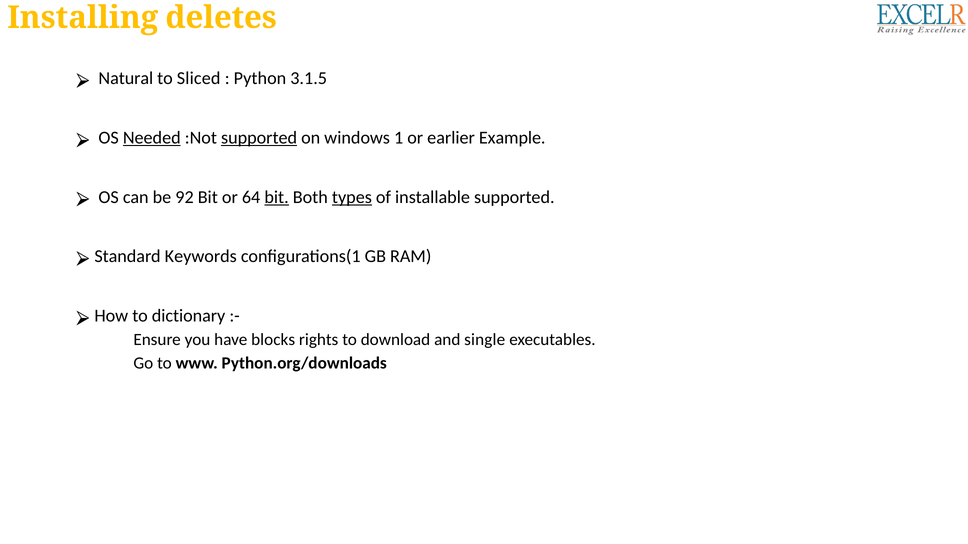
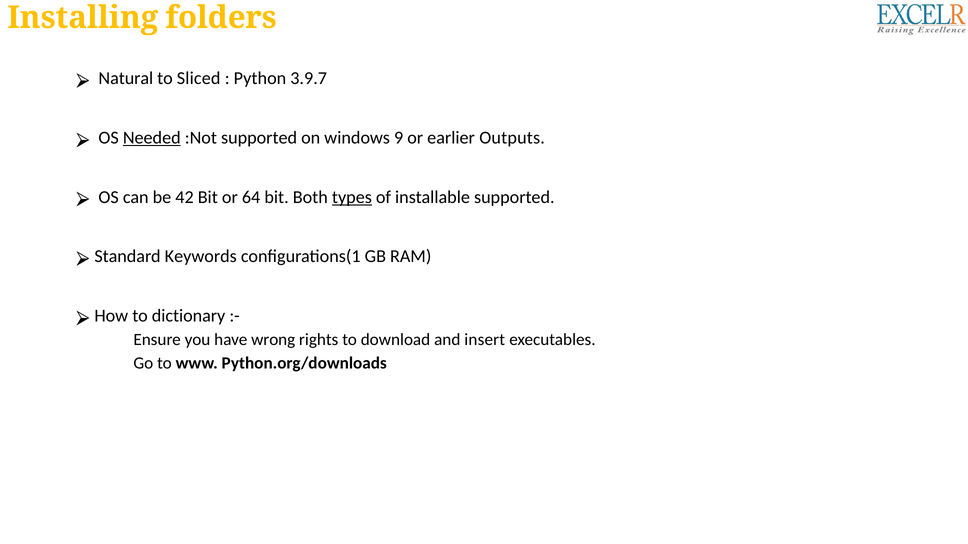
deletes: deletes -> folders
3.1.5: 3.1.5 -> 3.9.7
supported at (259, 138) underline: present -> none
1: 1 -> 9
Example: Example -> Outputs
92: 92 -> 42
bit at (277, 197) underline: present -> none
blocks: blocks -> wrong
single: single -> insert
